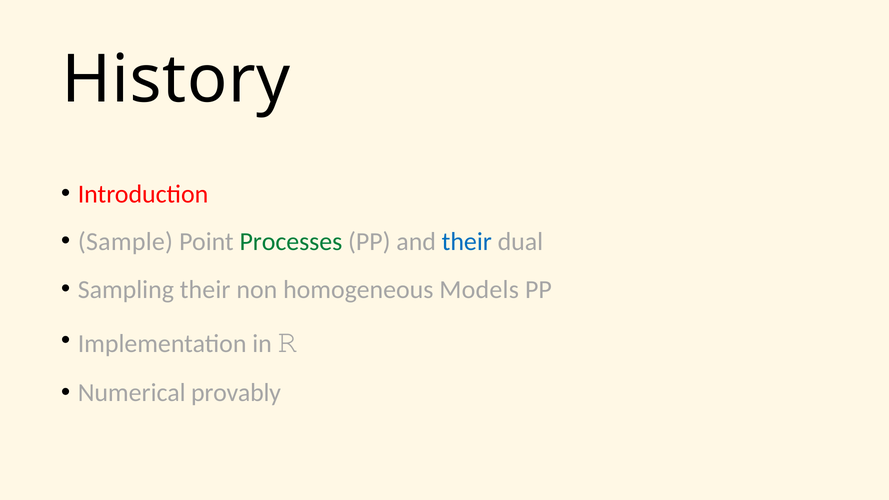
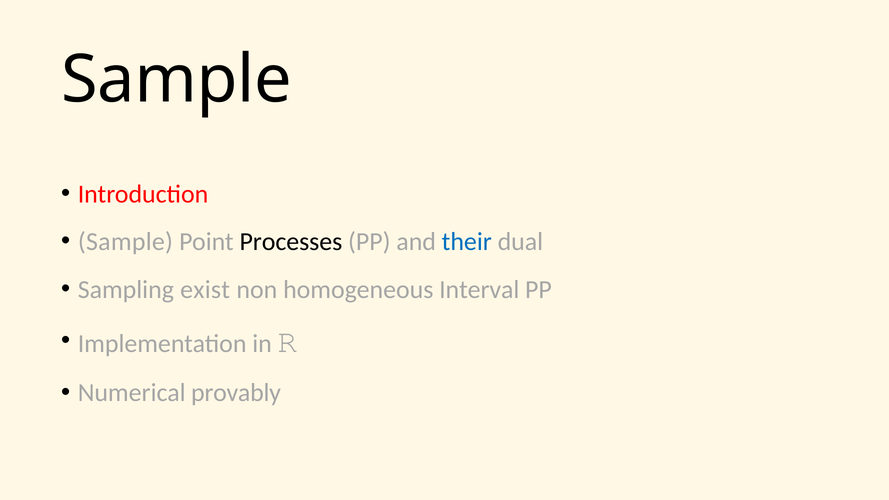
History at (176, 80): History -> Sample
Processes colour: green -> black
Sampling their: their -> exist
Models: Models -> Interval
